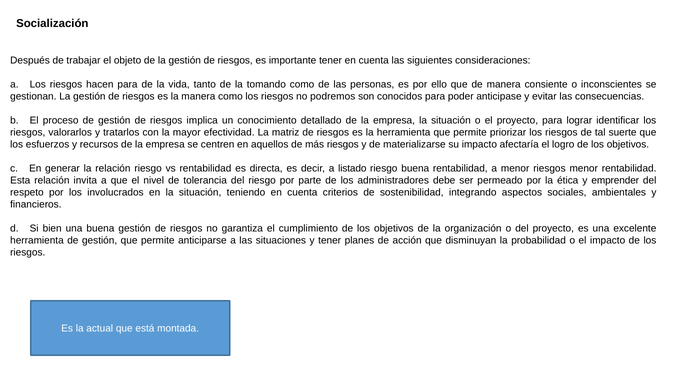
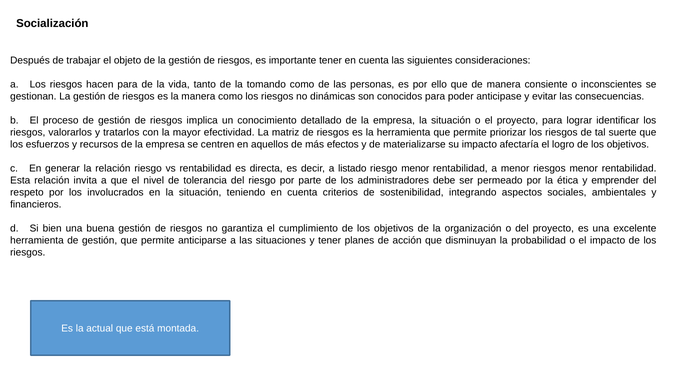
podremos: podremos -> dinámicas
más riesgos: riesgos -> efectos
riesgo buena: buena -> menor
